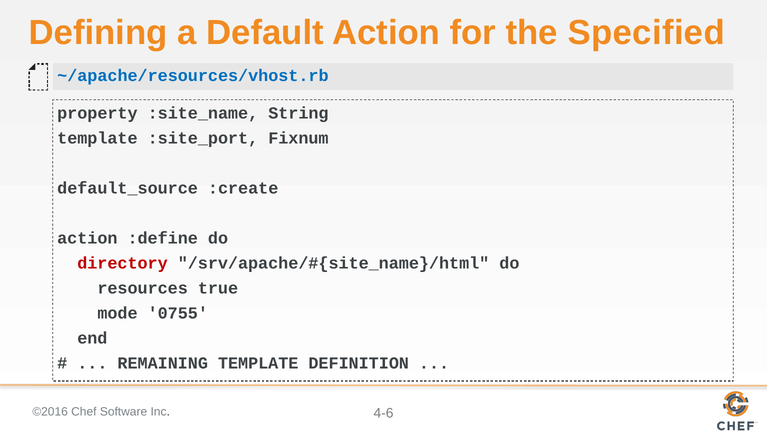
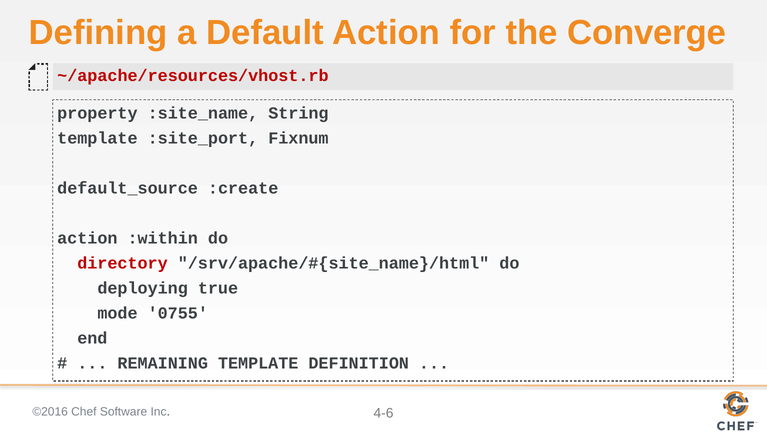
Specified: Specified -> Converge
~/apache/resources/vhost.rb colour: blue -> red
:define: :define -> :within
resources: resources -> deploying
